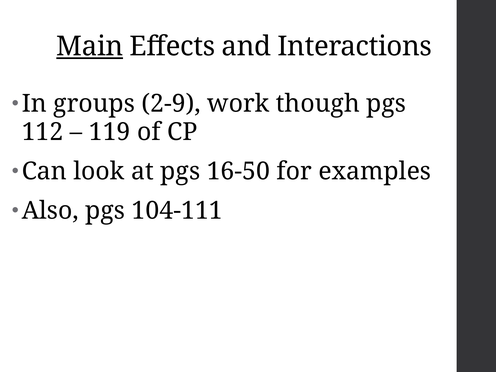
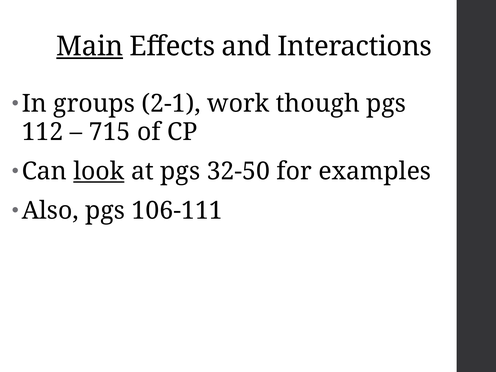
2-9: 2-9 -> 2-1
119: 119 -> 715
look underline: none -> present
16-50: 16-50 -> 32-50
104-111: 104-111 -> 106-111
